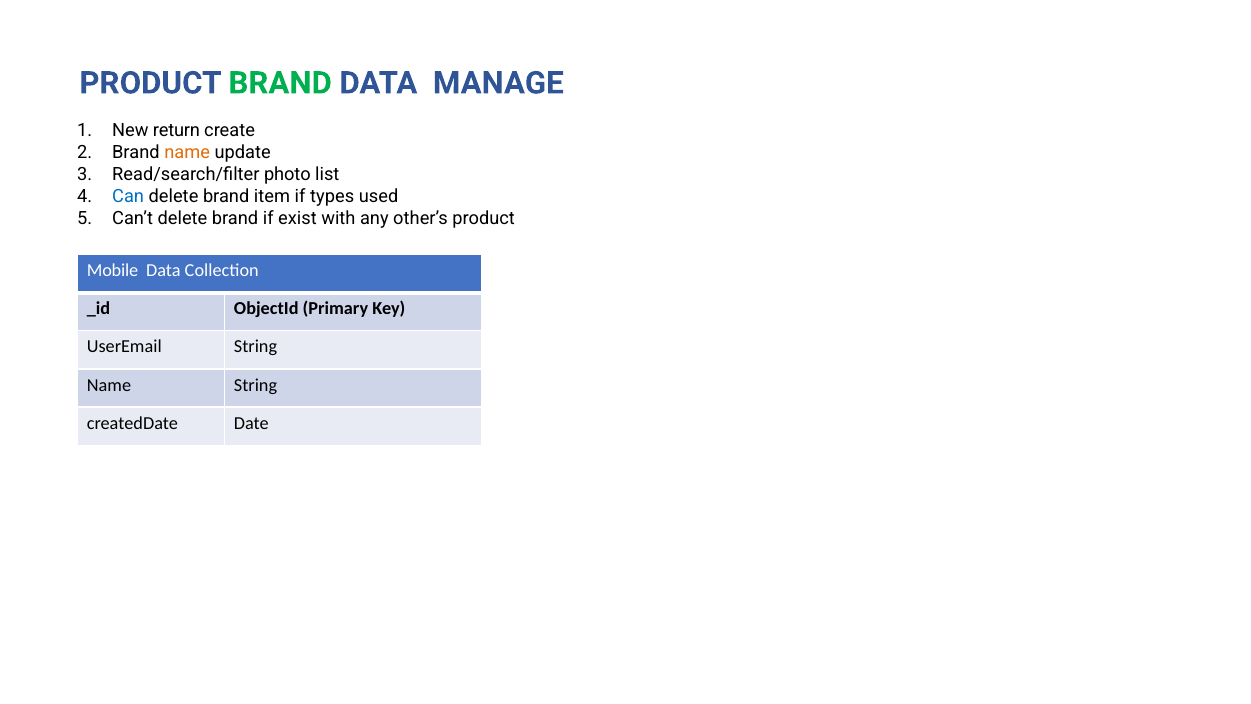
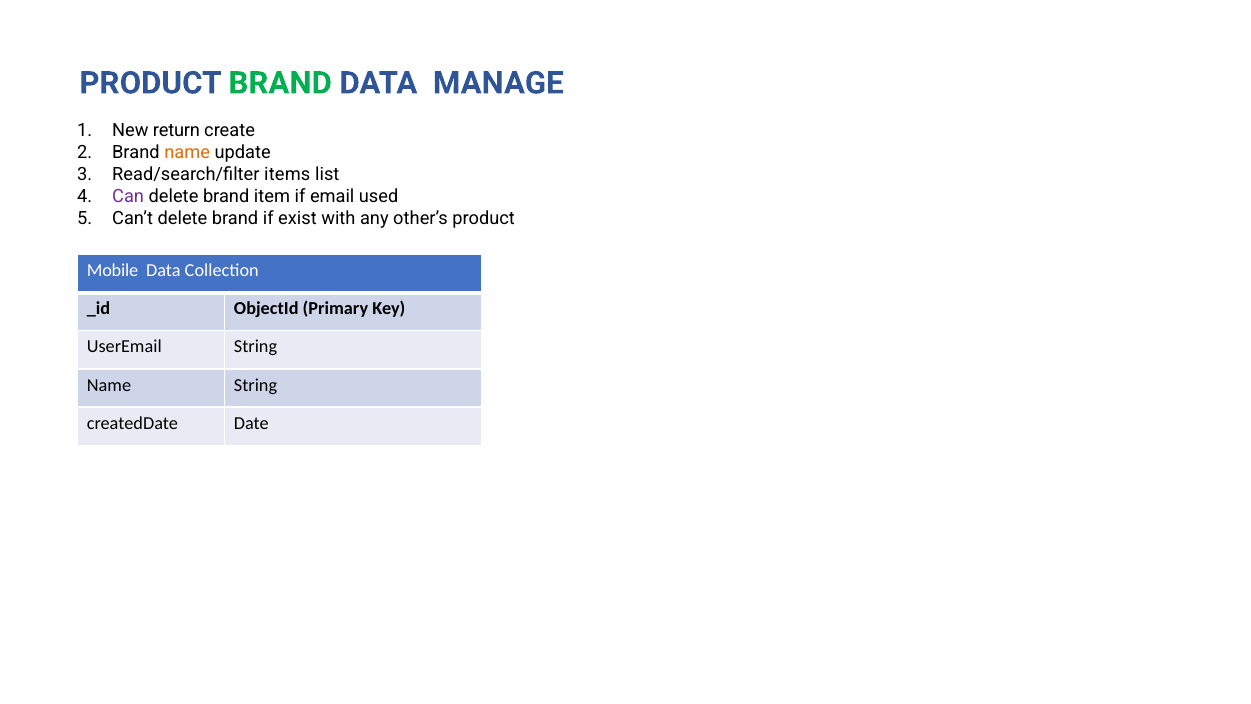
photo: photo -> items
Can colour: blue -> purple
types: types -> email
